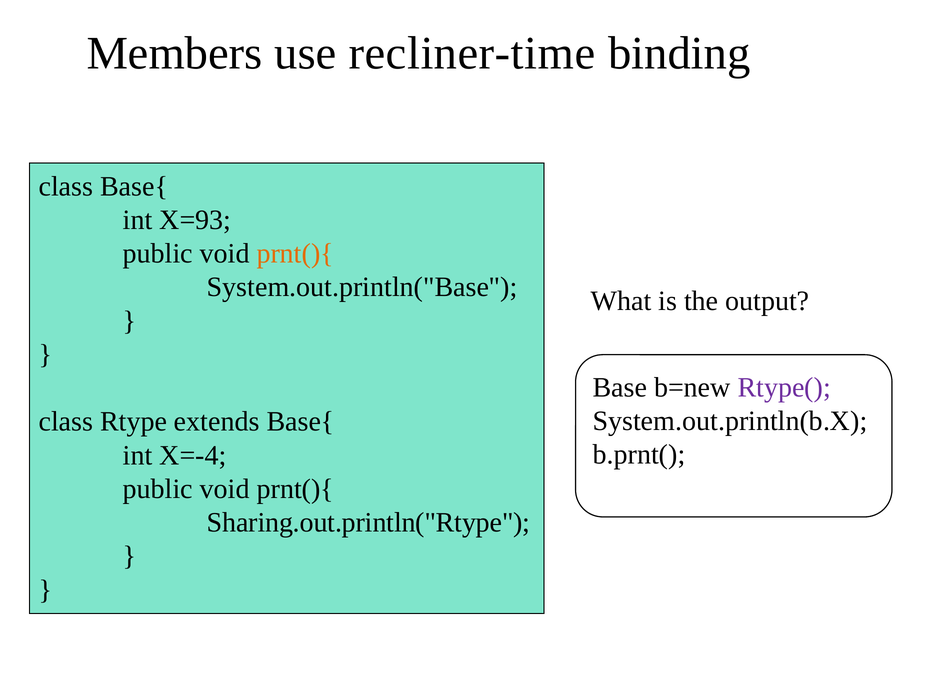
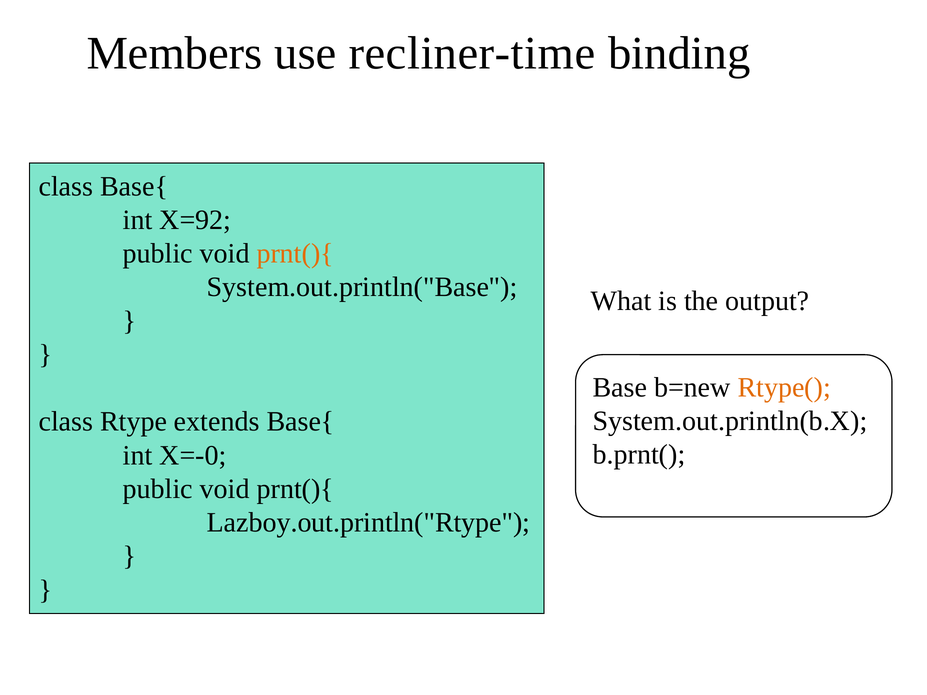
X=93: X=93 -> X=92
Rtype( colour: purple -> orange
X=-4: X=-4 -> X=-0
Sharing.out.println("Rtype: Sharing.out.println("Rtype -> Lazboy.out.println("Rtype
